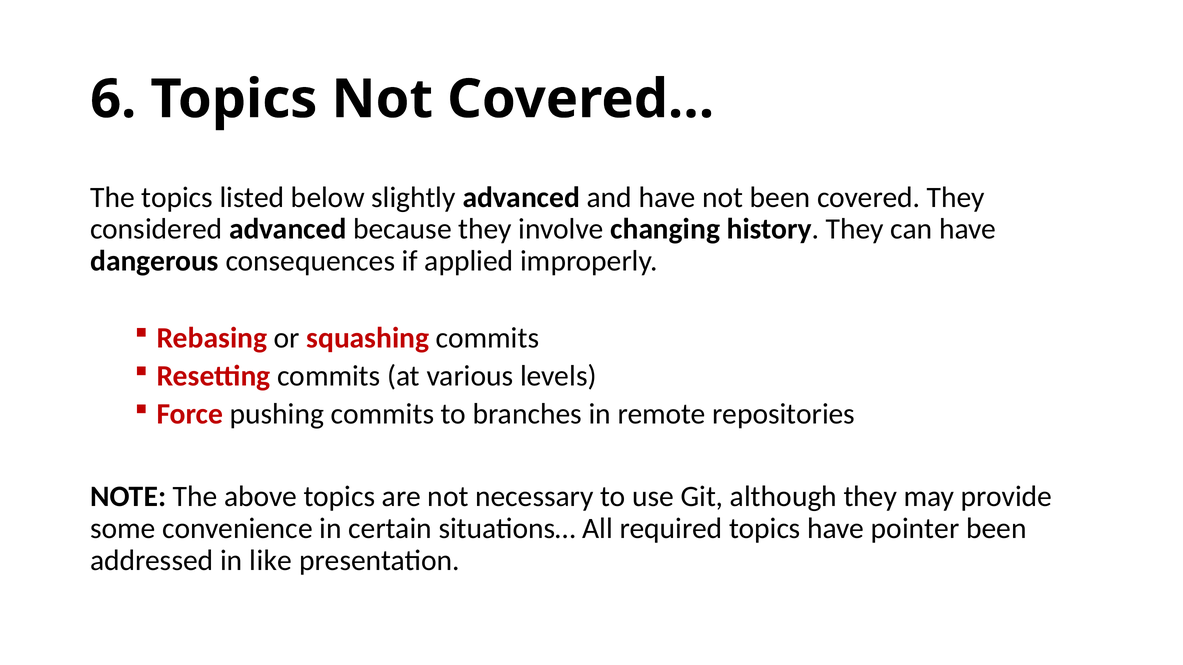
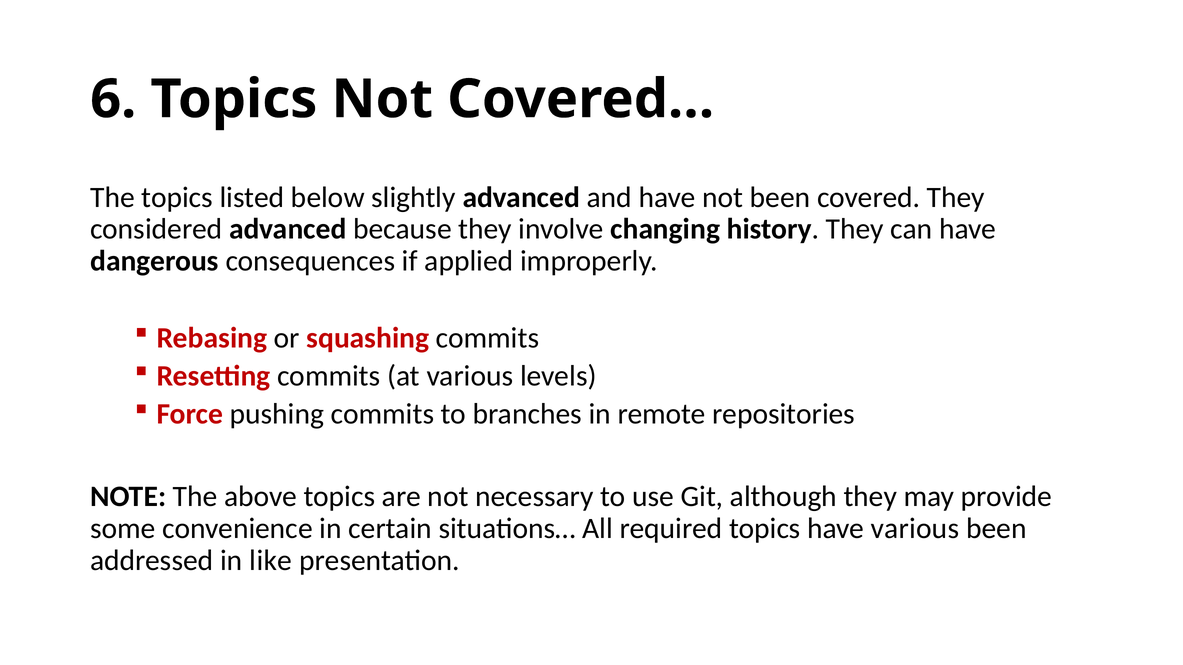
have pointer: pointer -> various
